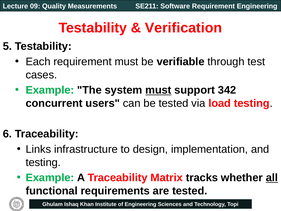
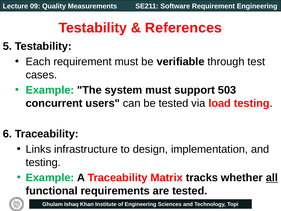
Verification: Verification -> References
must at (158, 90) underline: present -> none
342: 342 -> 503
